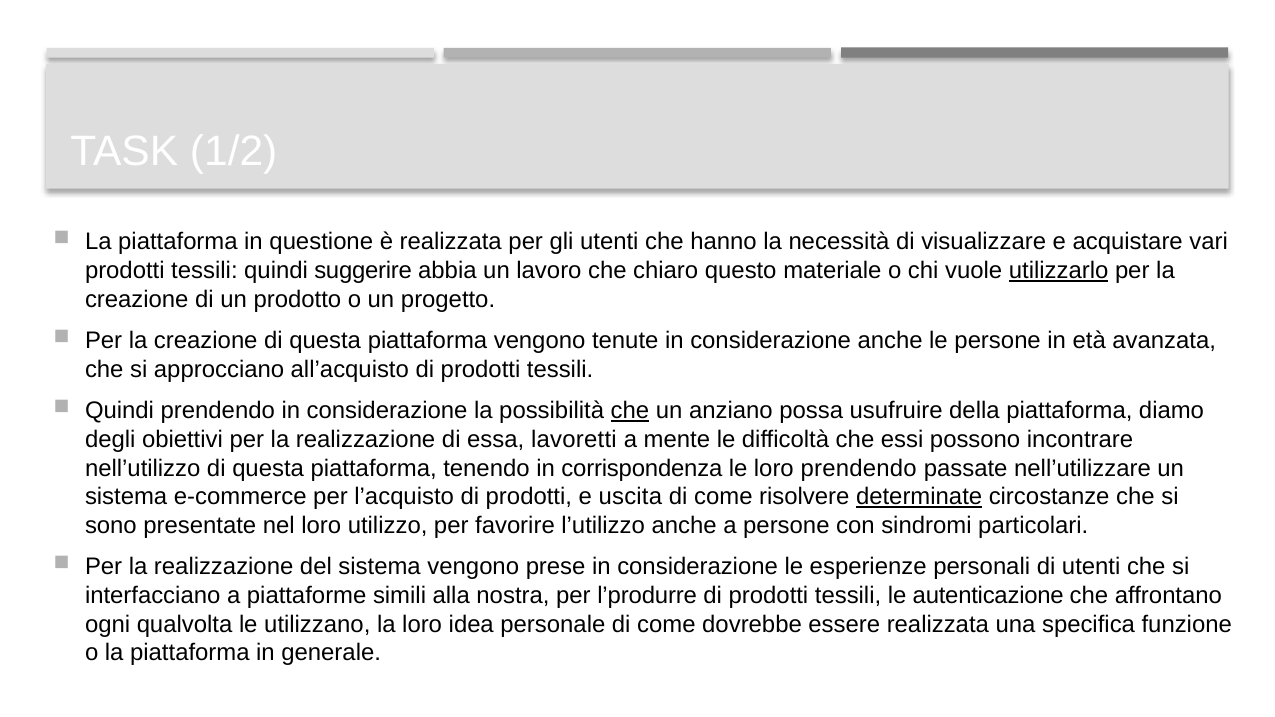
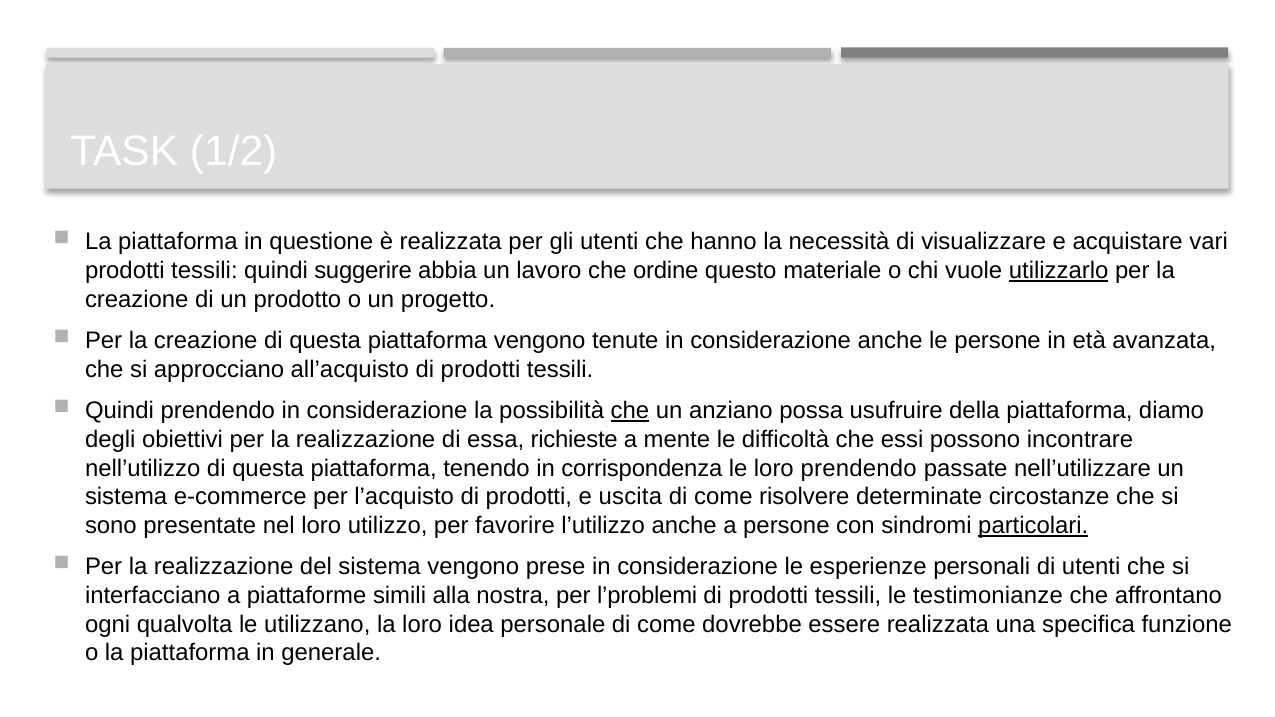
chiaro: chiaro -> ordine
lavoretti: lavoretti -> richieste
determinate underline: present -> none
particolari underline: none -> present
l’produrre: l’produrre -> l’problemi
autenticazione: autenticazione -> testimonianze
